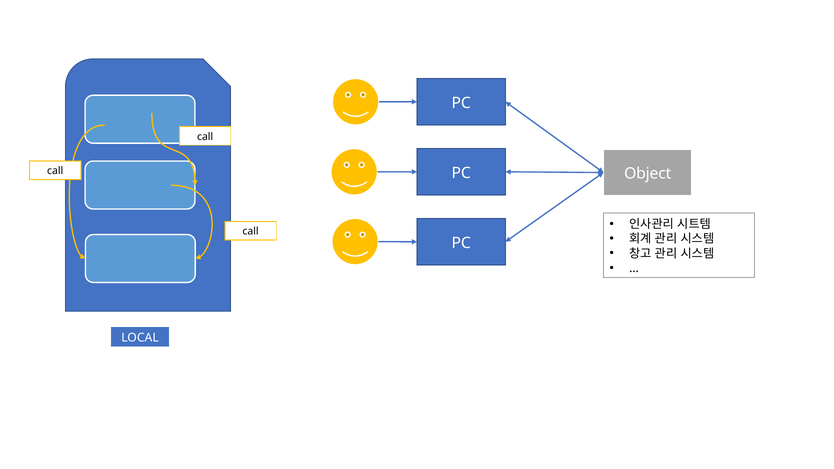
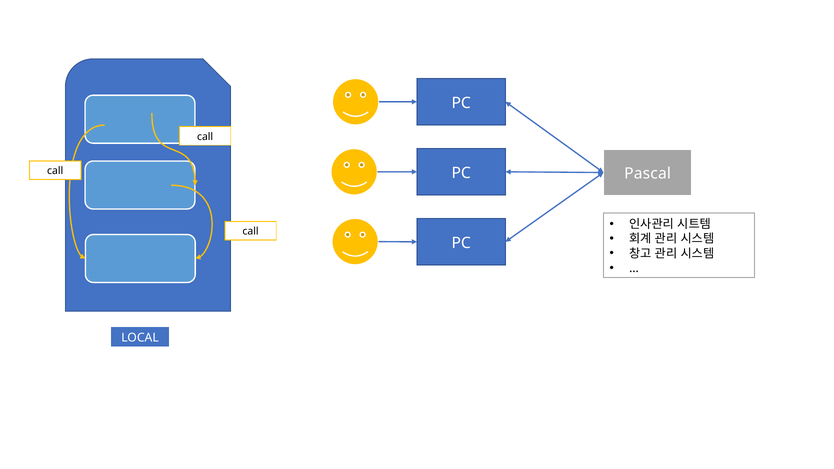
Object: Object -> Pascal
